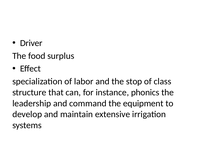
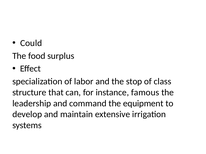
Driver: Driver -> Could
phonics: phonics -> famous
